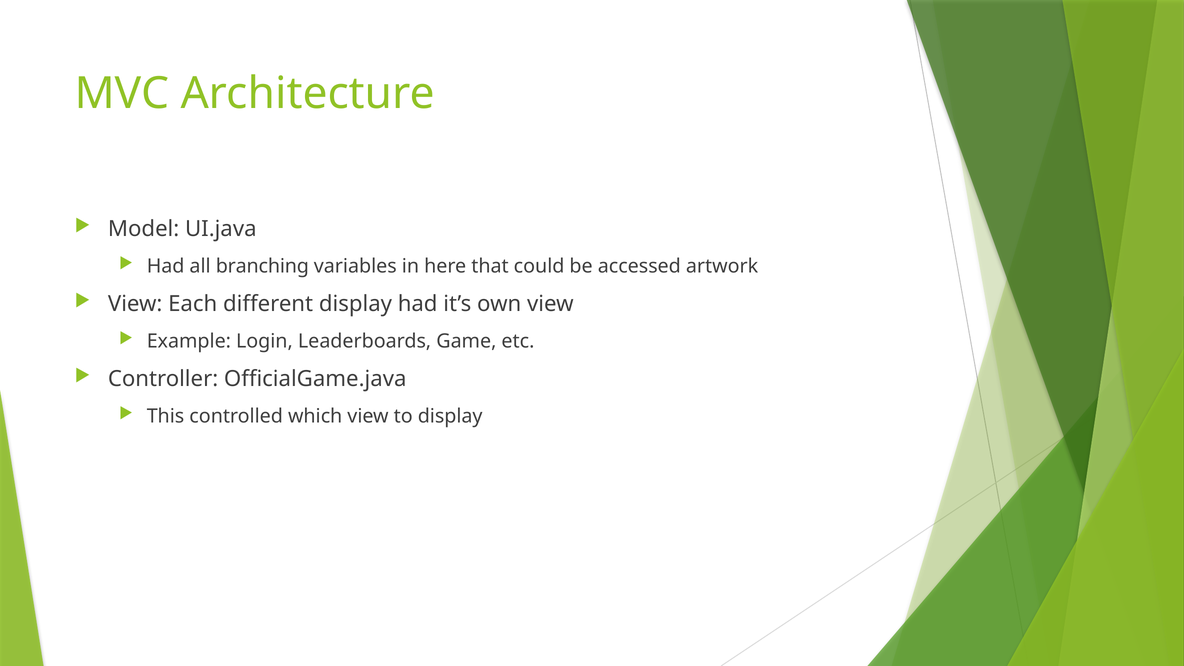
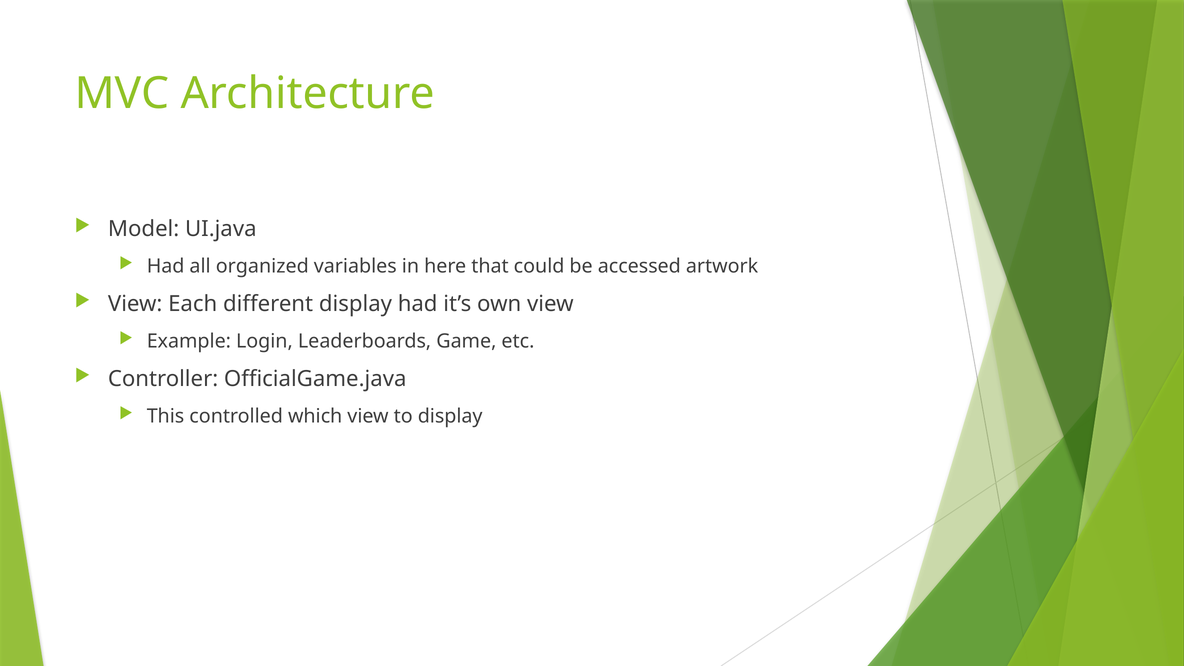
branching: branching -> organized
